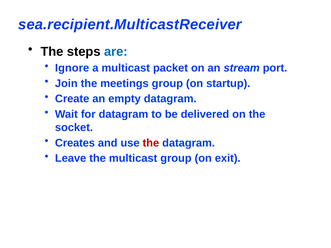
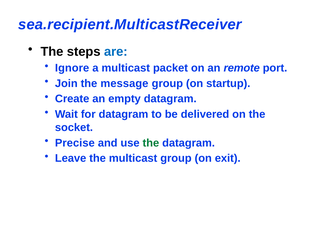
stream: stream -> remote
meetings: meetings -> message
Creates: Creates -> Precise
the at (151, 143) colour: red -> green
